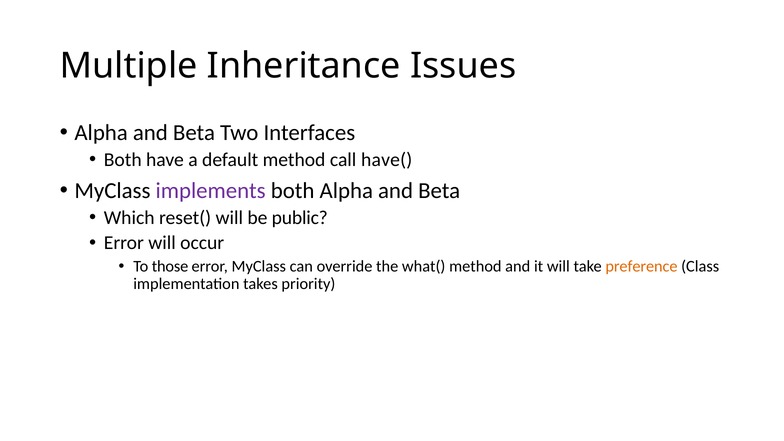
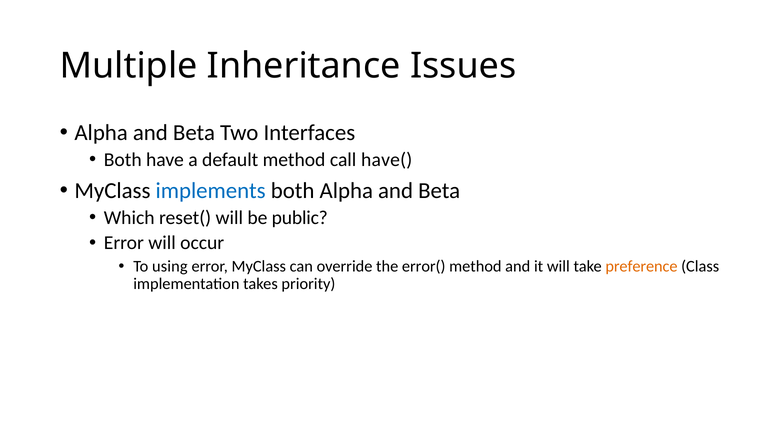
implements colour: purple -> blue
those: those -> using
what(: what( -> error(
